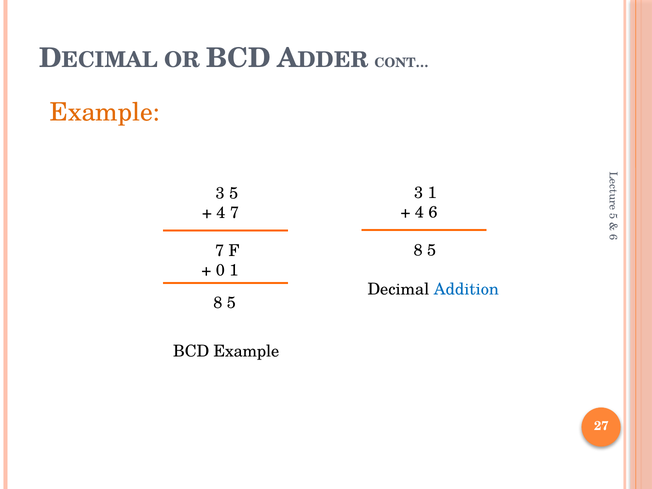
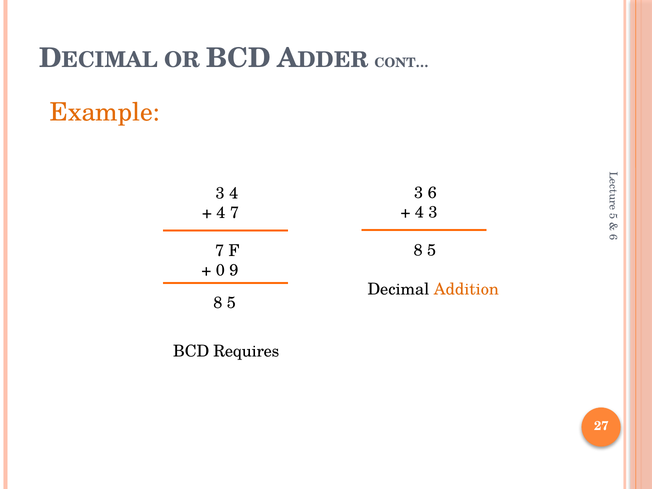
3 1: 1 -> 6
3 5: 5 -> 4
4 6: 6 -> 3
0 1: 1 -> 9
Addition colour: blue -> orange
BCD Example: Example -> Requires
